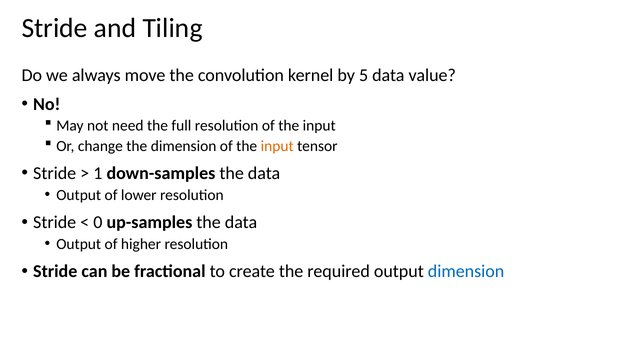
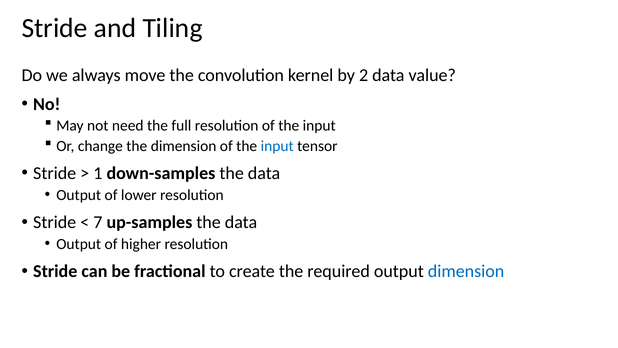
5: 5 -> 2
input at (277, 146) colour: orange -> blue
0: 0 -> 7
